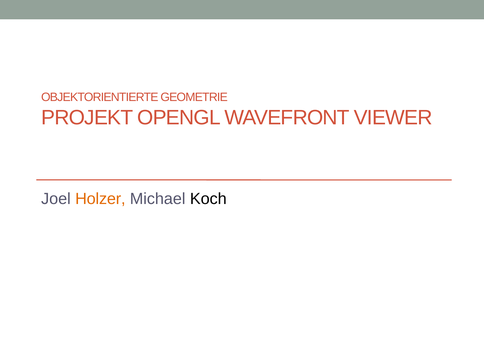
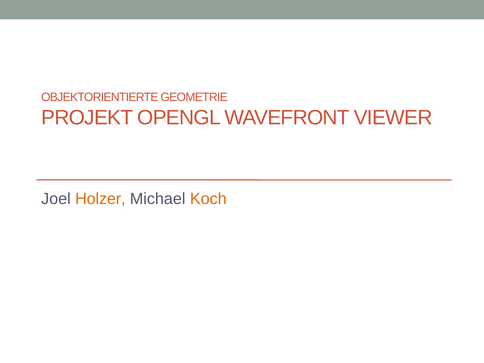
Koch colour: black -> orange
